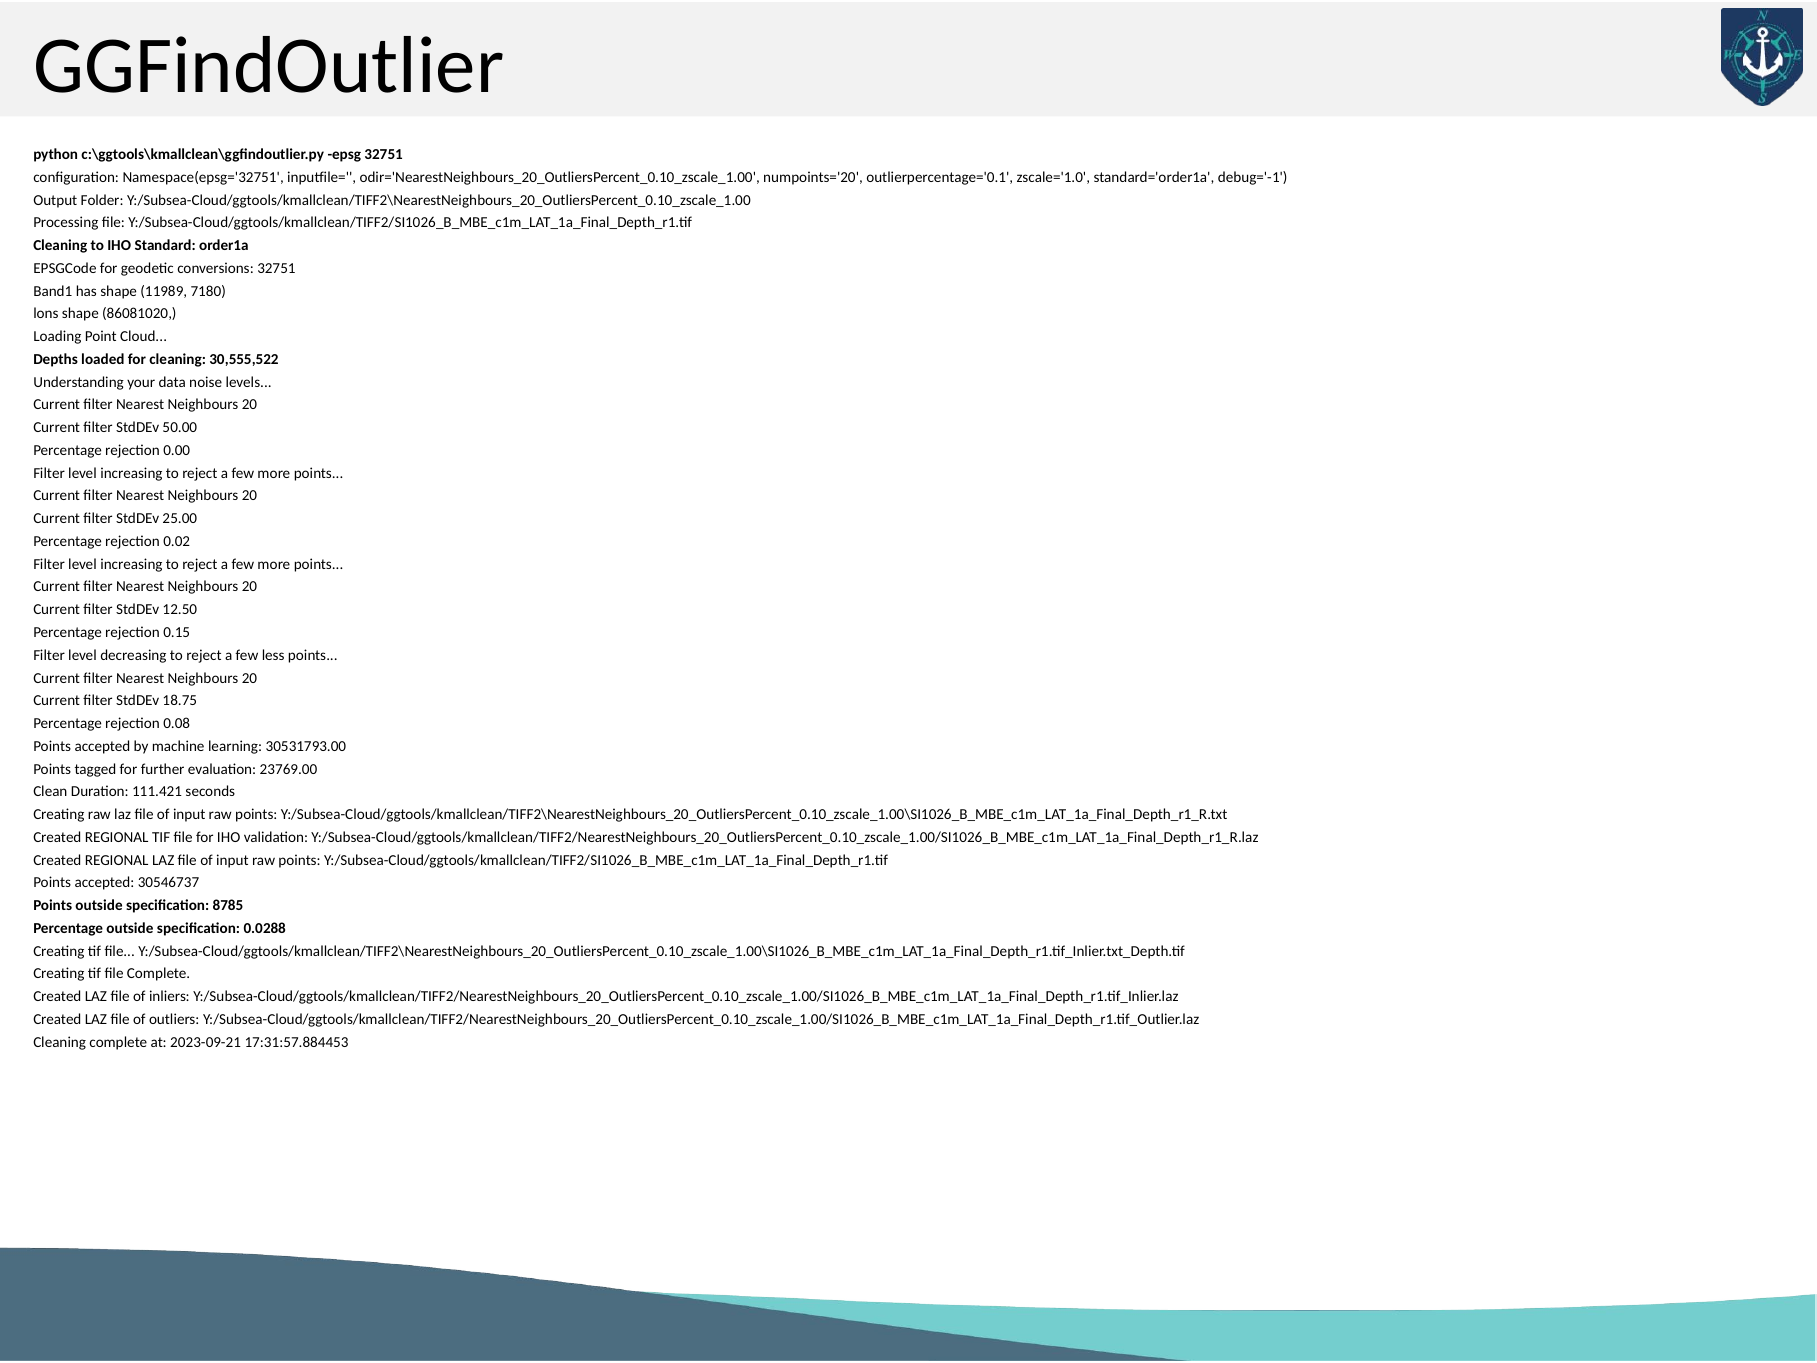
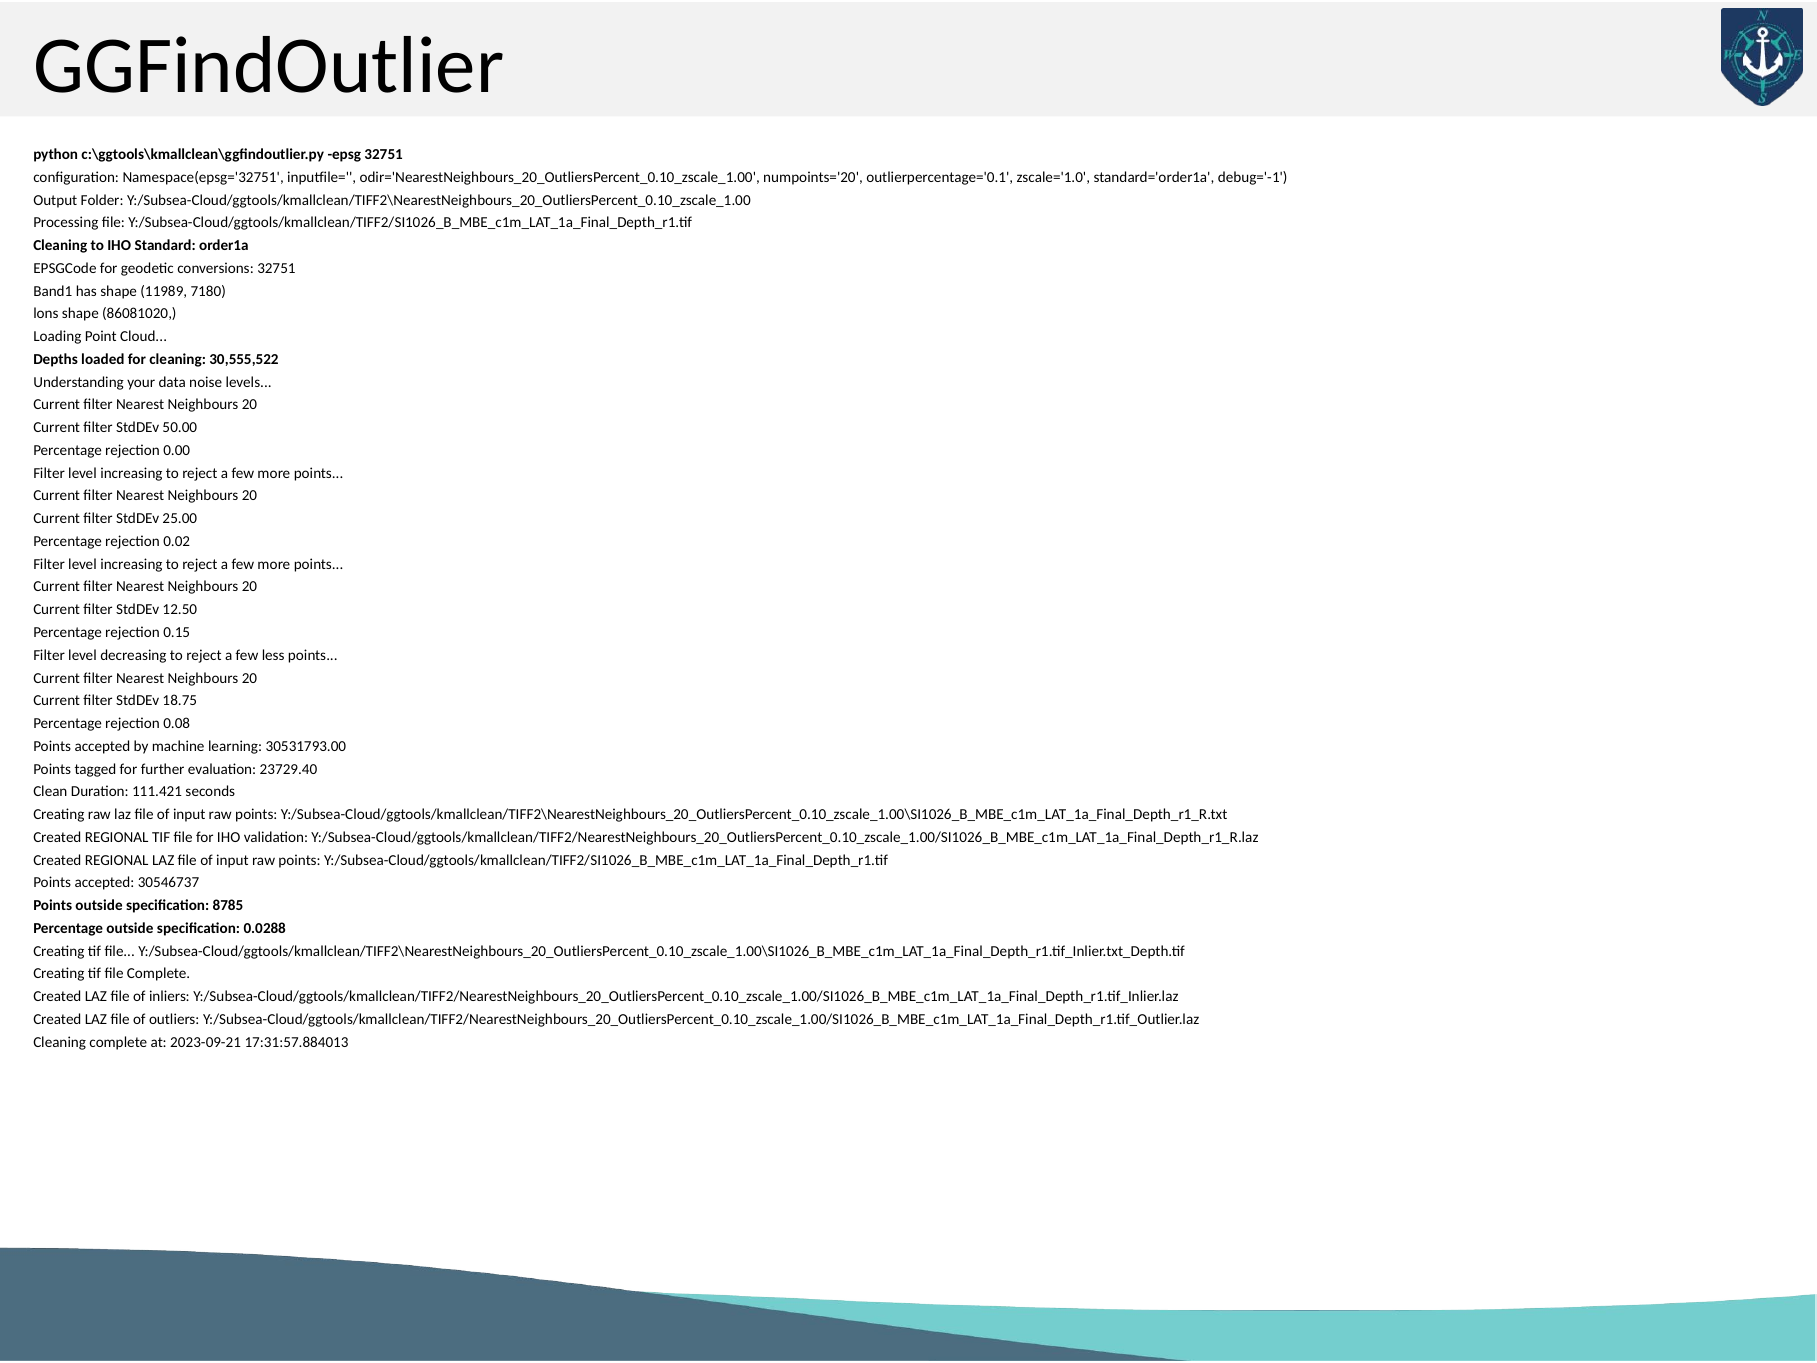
23769.00: 23769.00 -> 23729.40
17:31:57.884453: 17:31:57.884453 -> 17:31:57.884013
